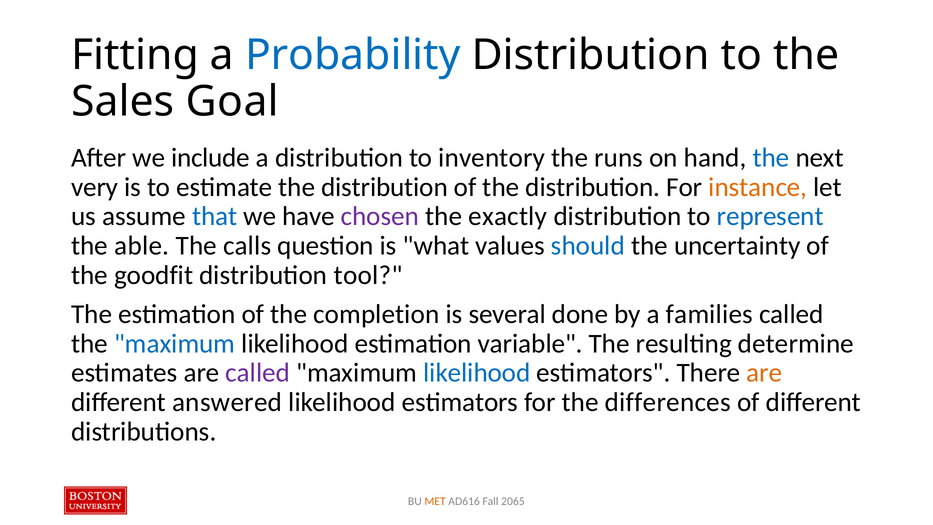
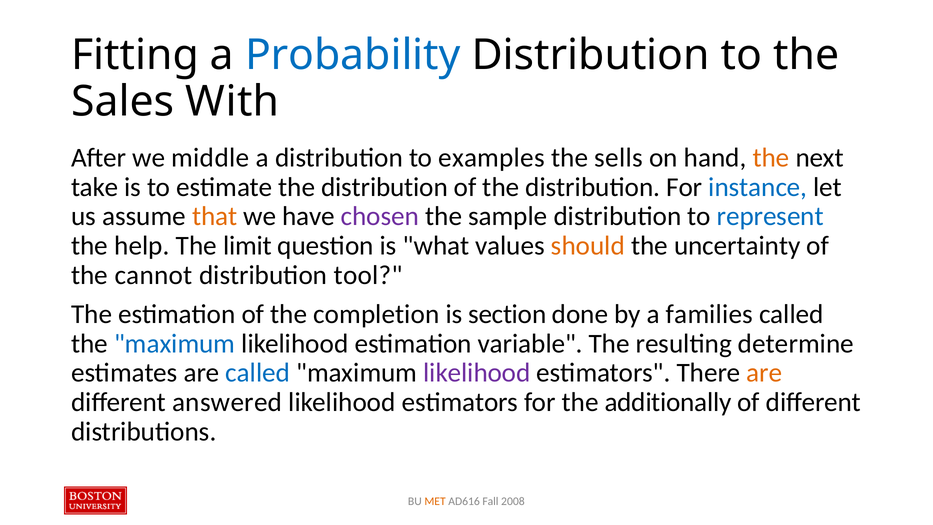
Goal: Goal -> With
include: include -> middle
inventory: inventory -> examples
runs: runs -> sells
the at (771, 158) colour: blue -> orange
very: very -> take
instance colour: orange -> blue
that colour: blue -> orange
exactly: exactly -> sample
able: able -> help
calls: calls -> limit
should colour: blue -> orange
goodfit: goodfit -> cannot
several: several -> section
called at (258, 373) colour: purple -> blue
likelihood at (477, 373) colour: blue -> purple
differences: differences -> additionally
2065: 2065 -> 2008
